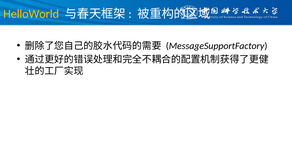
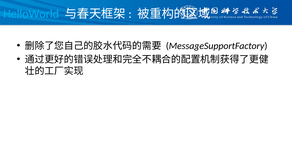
HelloWorld colour: yellow -> light blue
